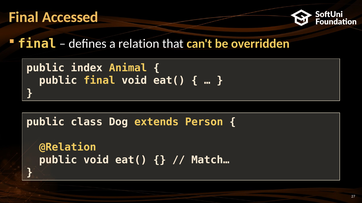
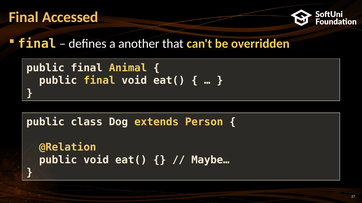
relation: relation -> another
index at (87, 68): index -> final
Match…: Match… -> Maybe…
